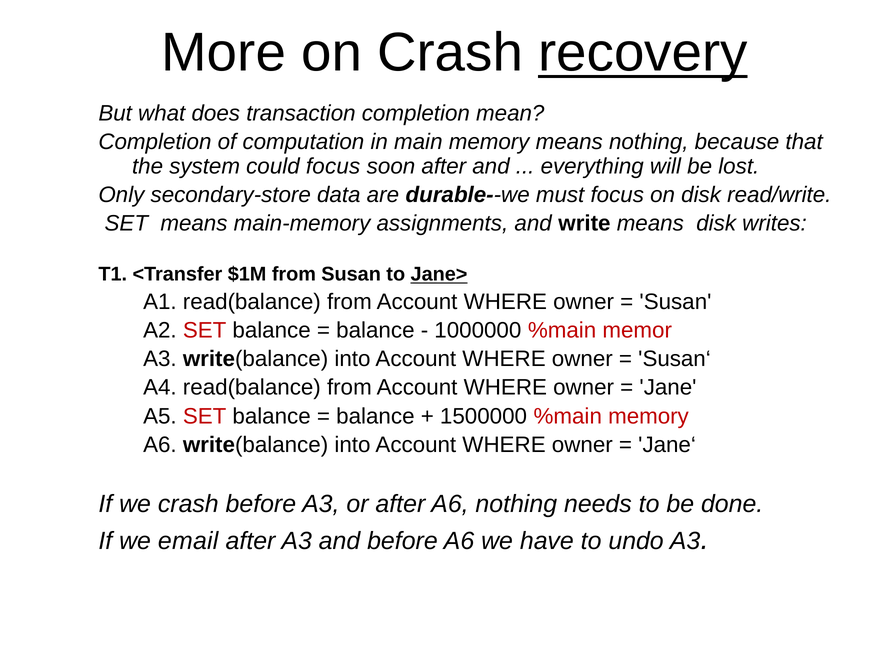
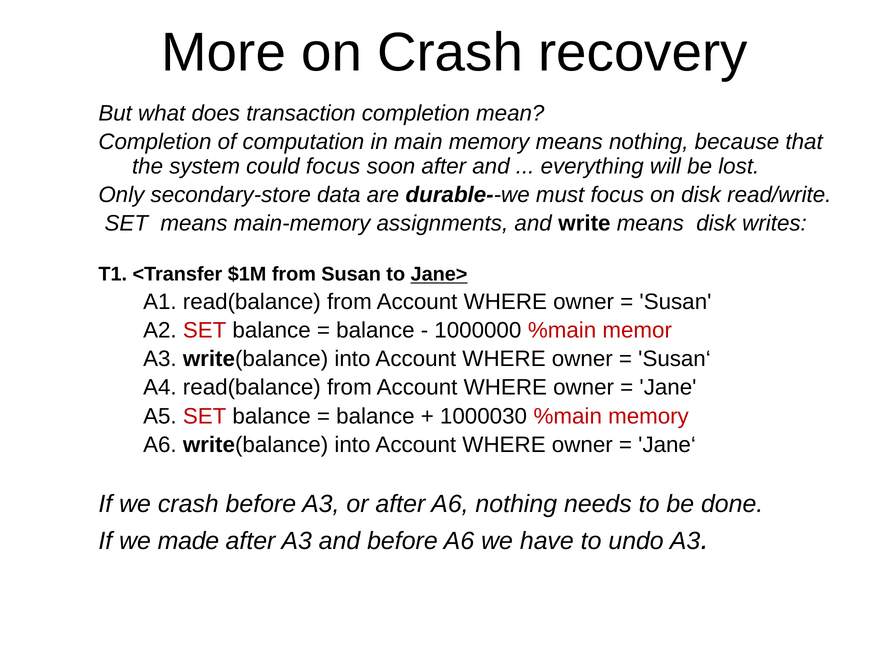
recovery underline: present -> none
1500000: 1500000 -> 1000030
email: email -> made
